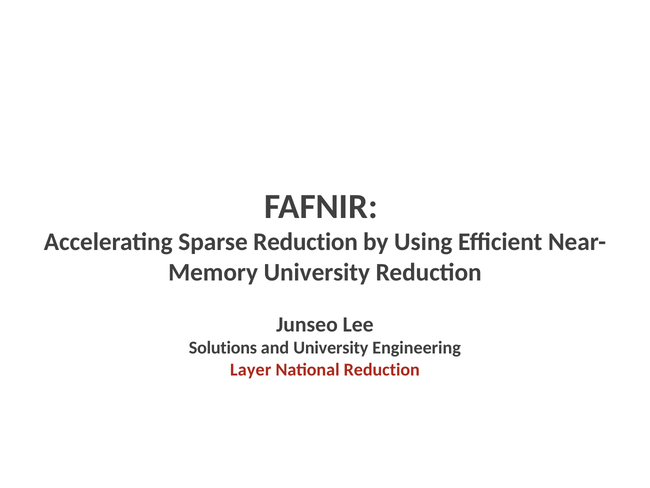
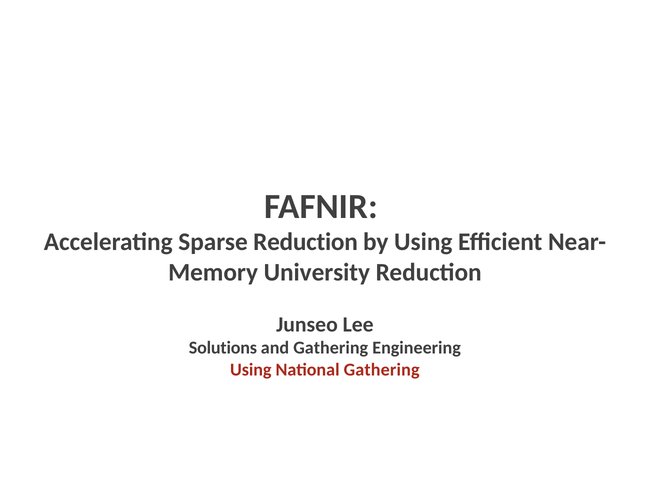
and University: University -> Gathering
Layer at (251, 369): Layer -> Using
National Reduction: Reduction -> Gathering
